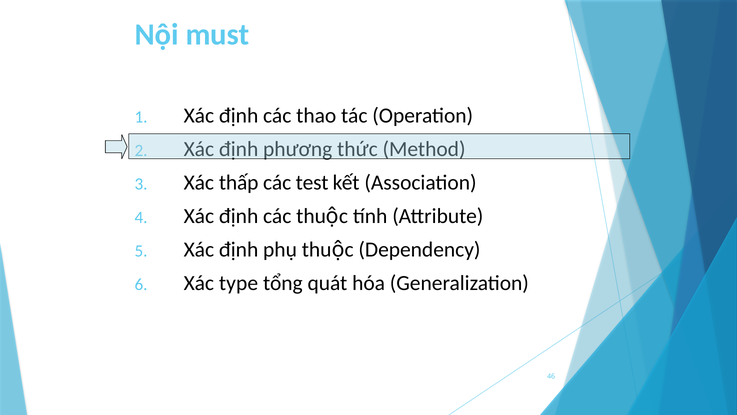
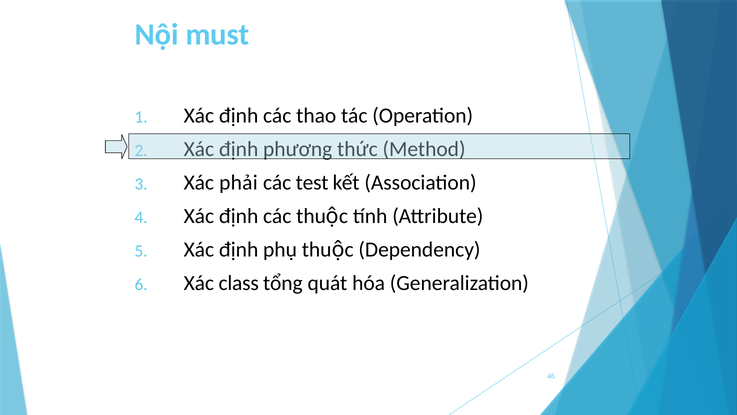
thấp: thấp -> phải
type: type -> class
